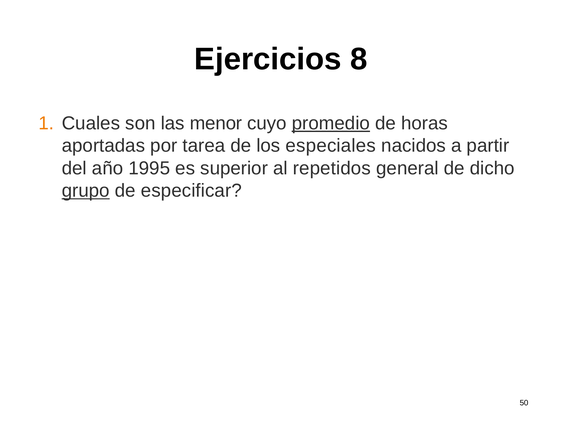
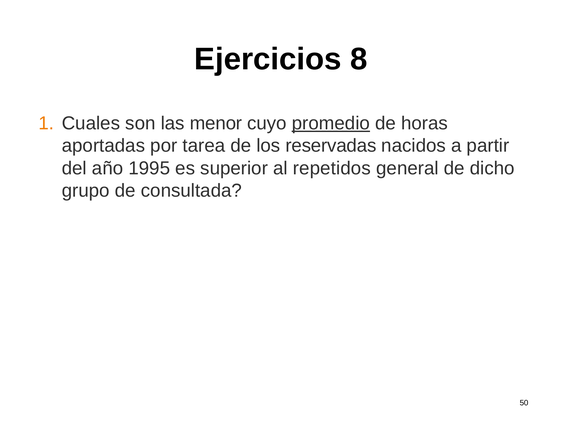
especiales: especiales -> reservadas
grupo underline: present -> none
especificar: especificar -> consultada
